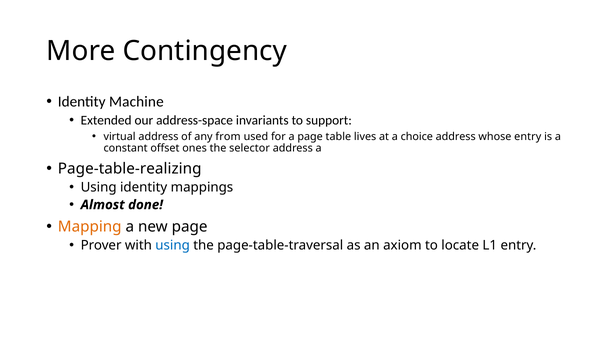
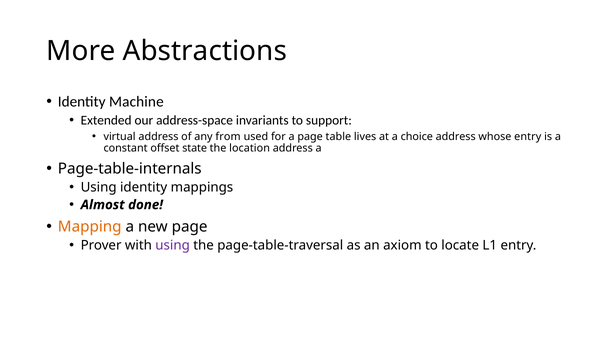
Contingency: Contingency -> Abstractions
ones: ones -> state
selector: selector -> location
Page-table-realizing: Page-table-realizing -> Page-table-internals
using at (173, 245) colour: blue -> purple
